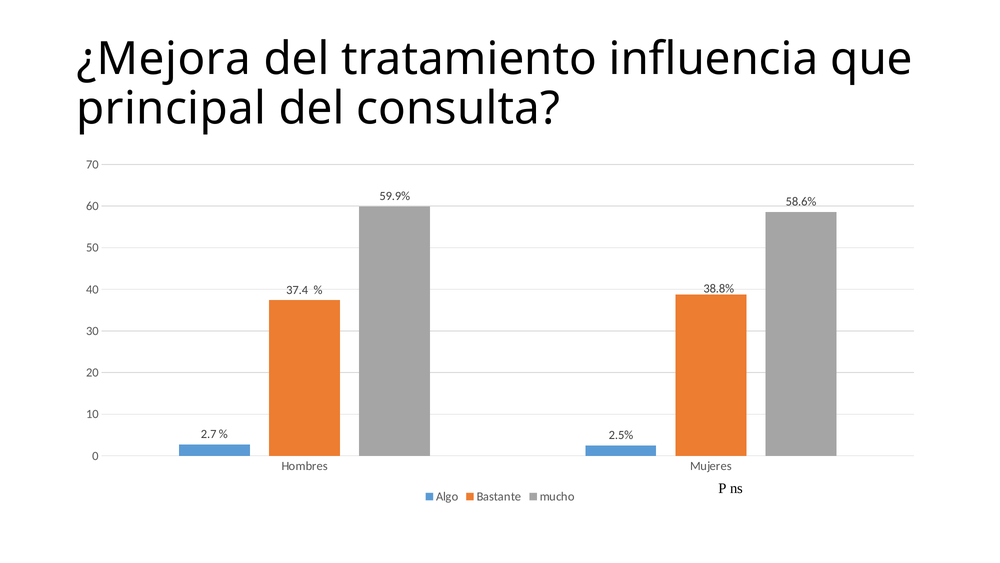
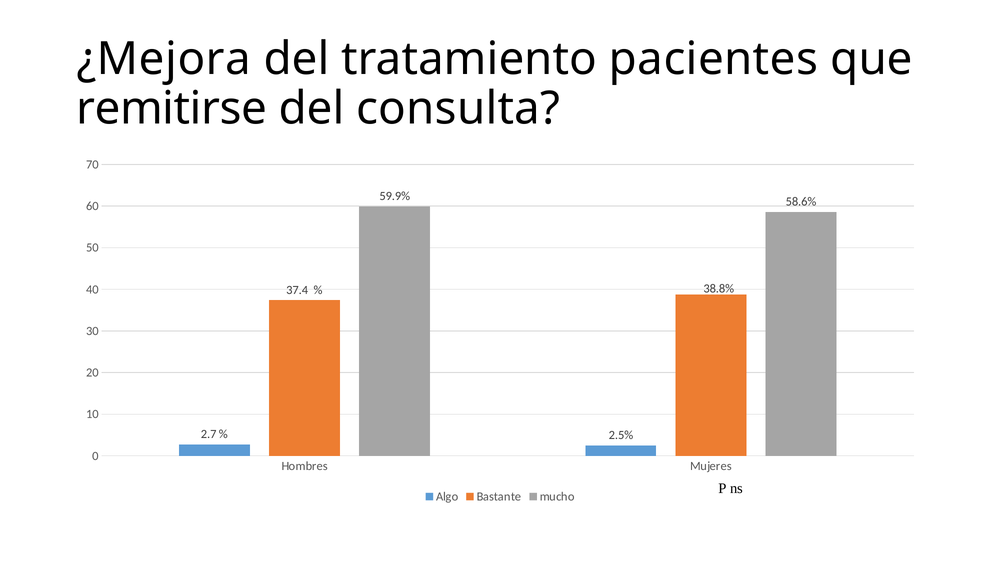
influencia: influencia -> pacientes
principal: principal -> remitirse
